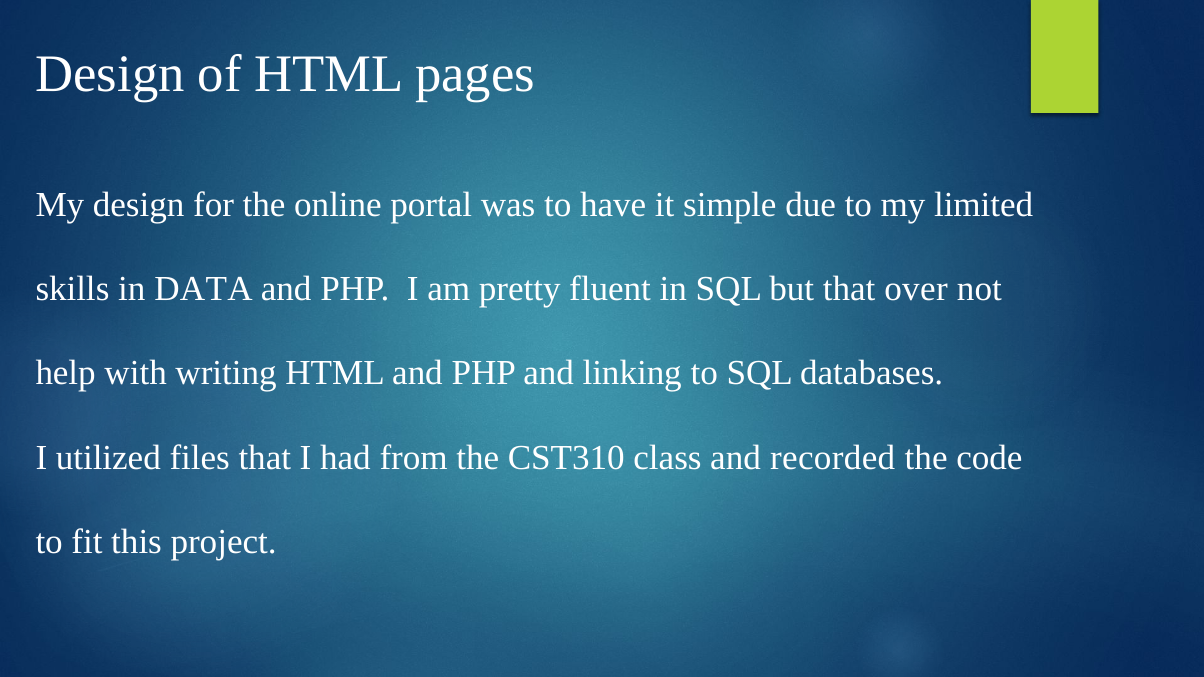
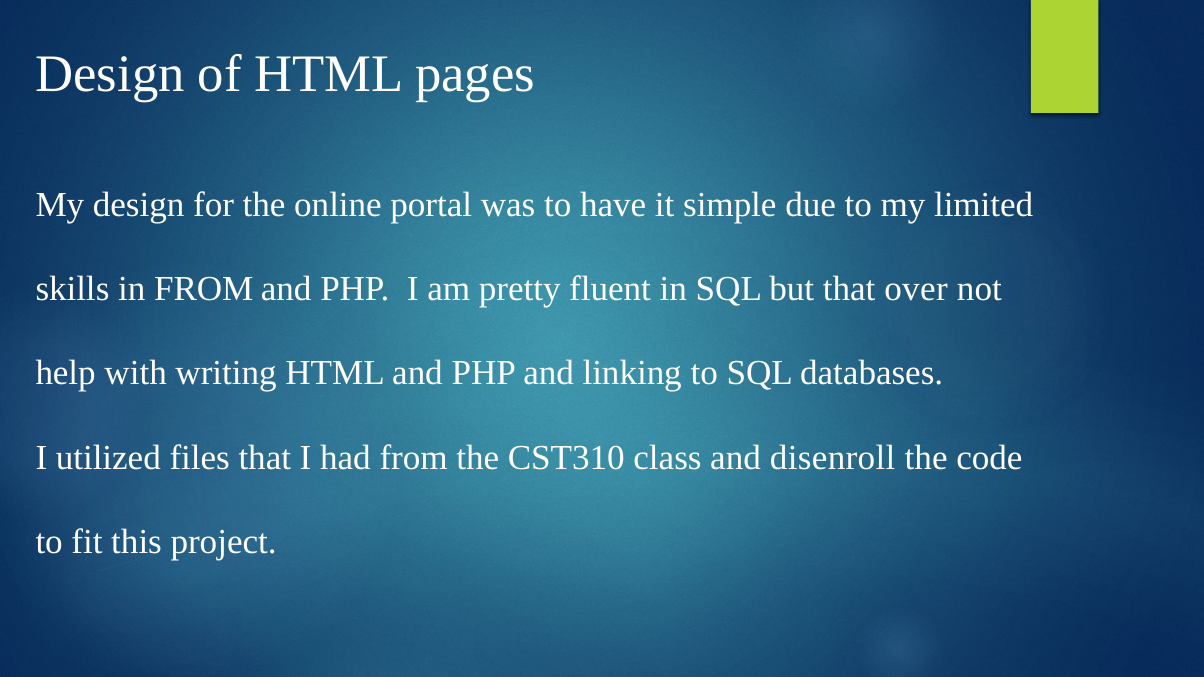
in DATA: DATA -> FROM
recorded: recorded -> disenroll
